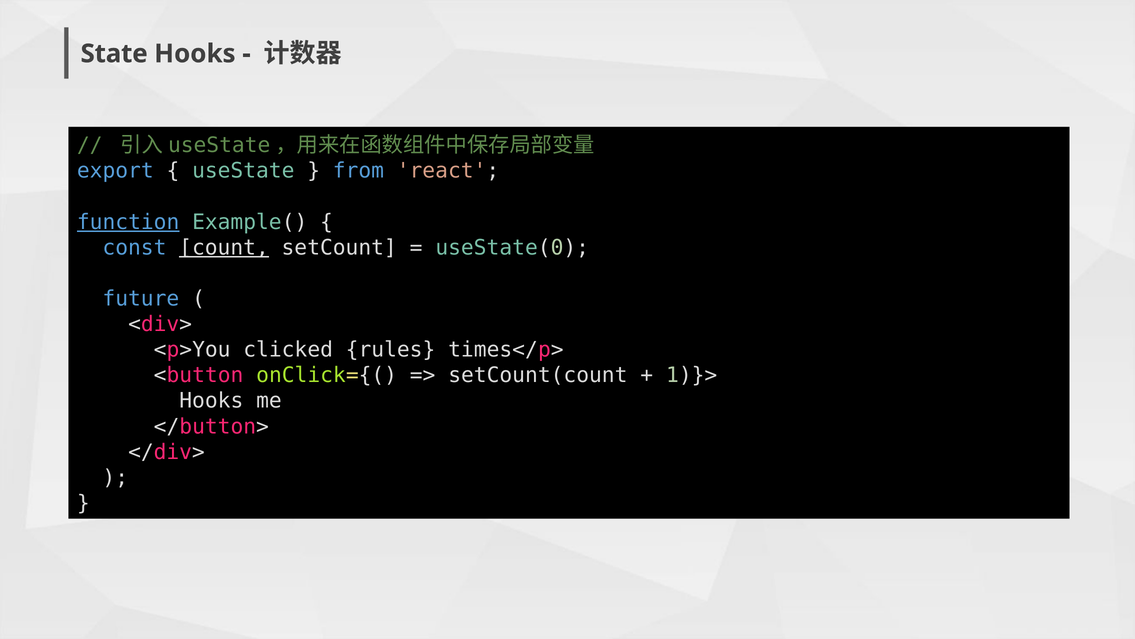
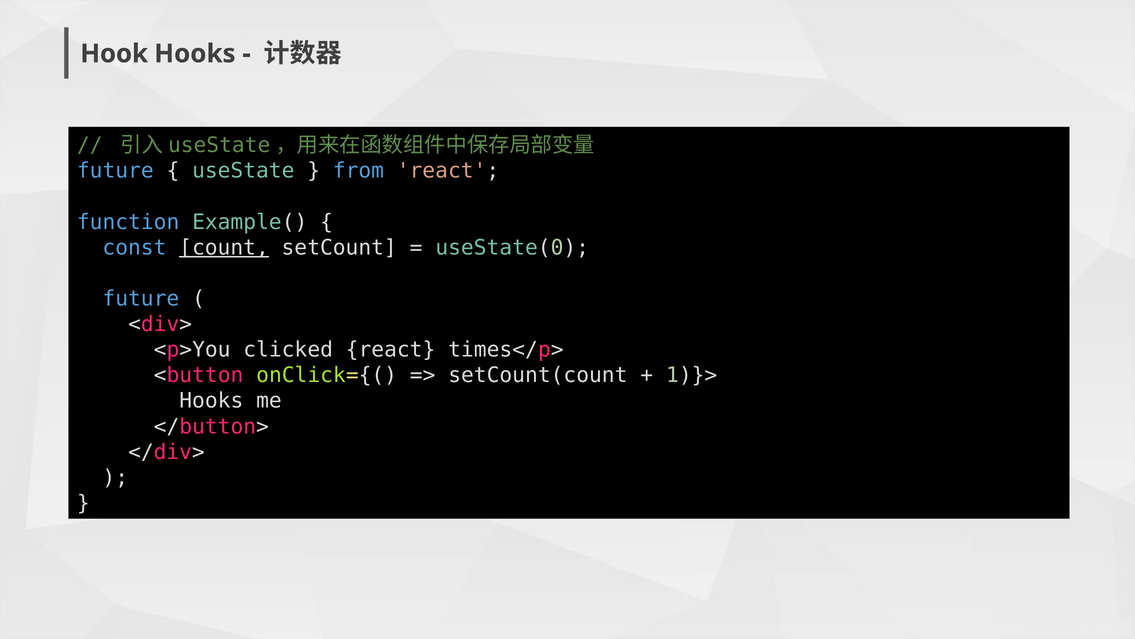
State: State -> Hook
export at (115, 171): export -> future
function underline: present -> none
clicked rules: rules -> react
